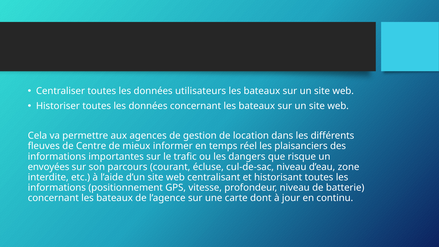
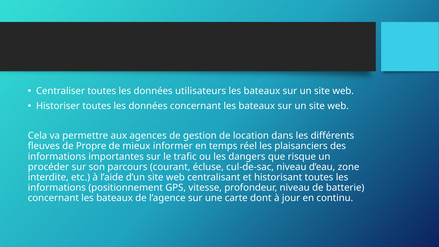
Centre: Centre -> Propre
envoyées: envoyées -> procéder
